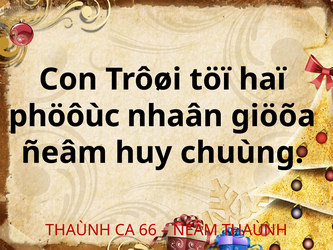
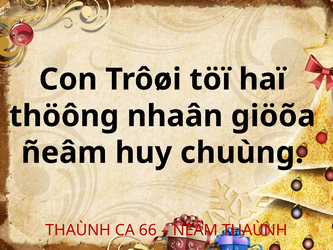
phöôùc: phöôùc -> thöông
